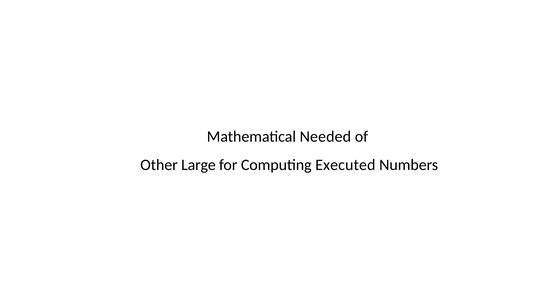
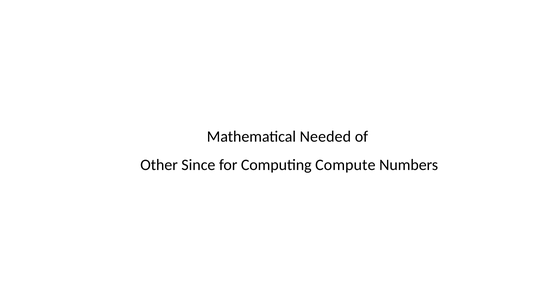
Large: Large -> Since
Executed: Executed -> Compute
